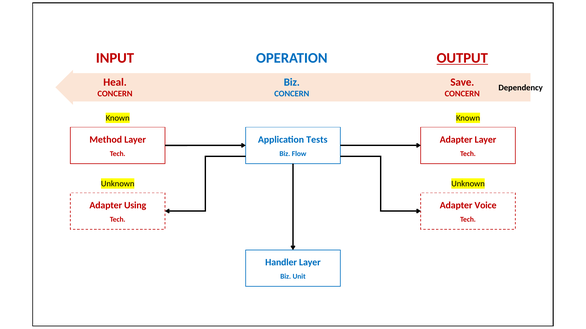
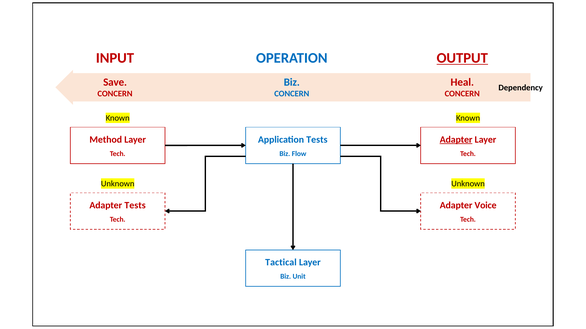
Heal: Heal -> Save
Save: Save -> Heal
Adapter at (456, 140) underline: none -> present
Adapter Using: Using -> Tests
Handler: Handler -> Tactical
